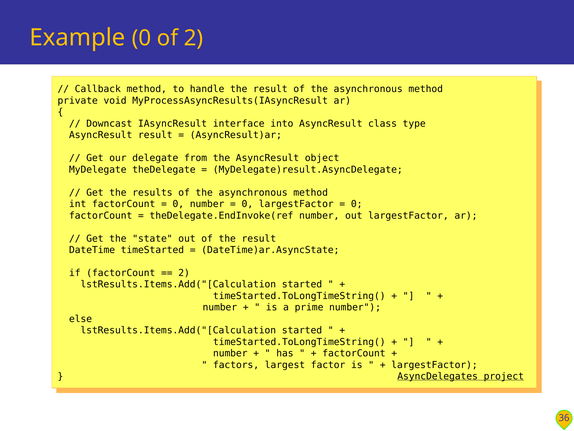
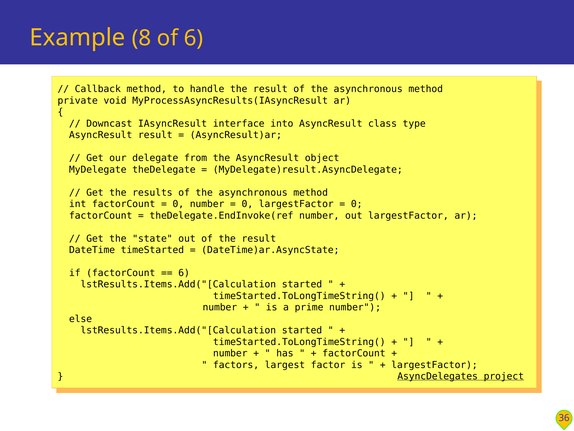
Example 0: 0 -> 8
of 2: 2 -> 6
2 at (184, 273): 2 -> 6
